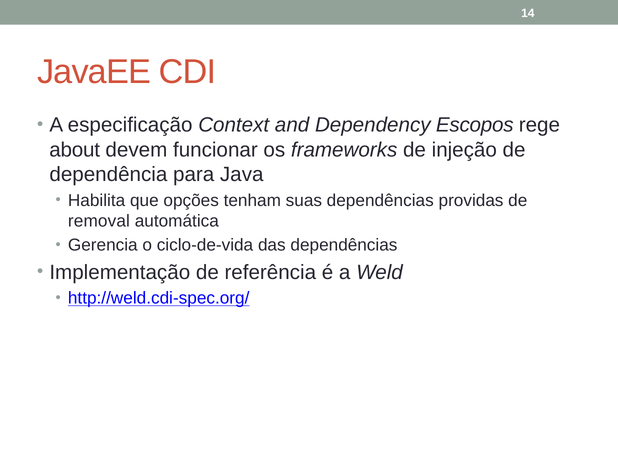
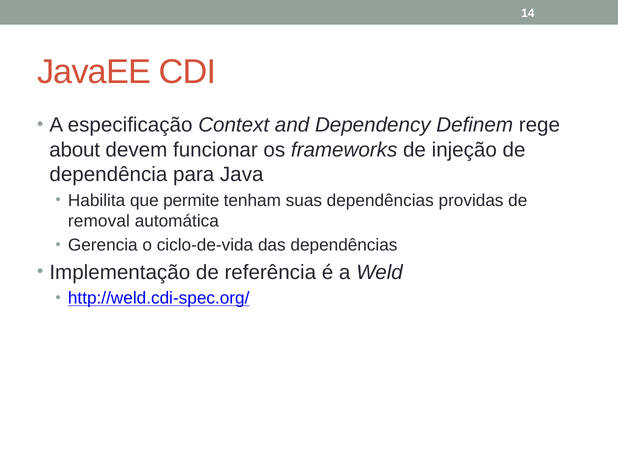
Escopos: Escopos -> Definem
opções: opções -> permite
